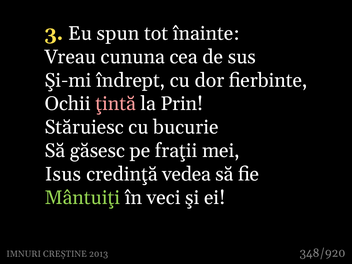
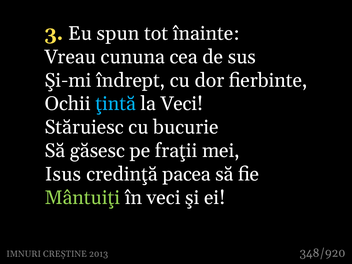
ţintă colour: pink -> light blue
la Prin: Prin -> Veci
vedea: vedea -> pacea
